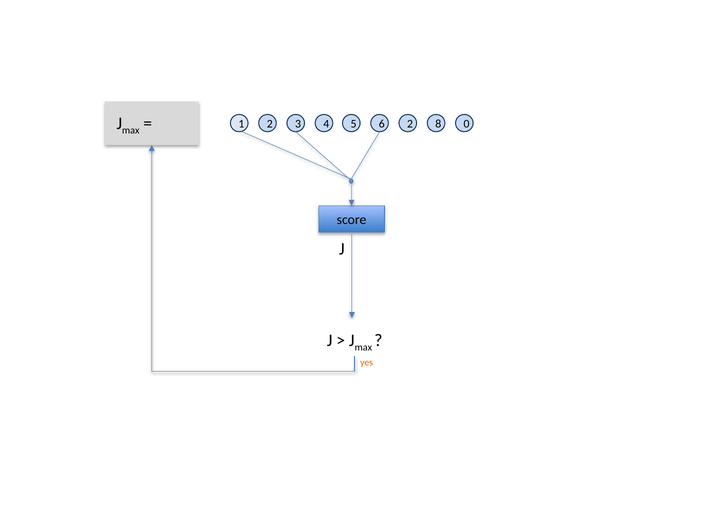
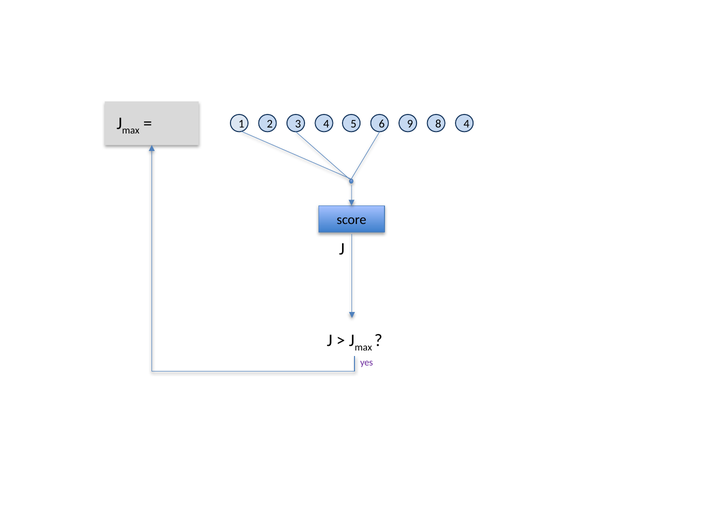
6 2: 2 -> 9
8 0: 0 -> 4
yes colour: orange -> purple
